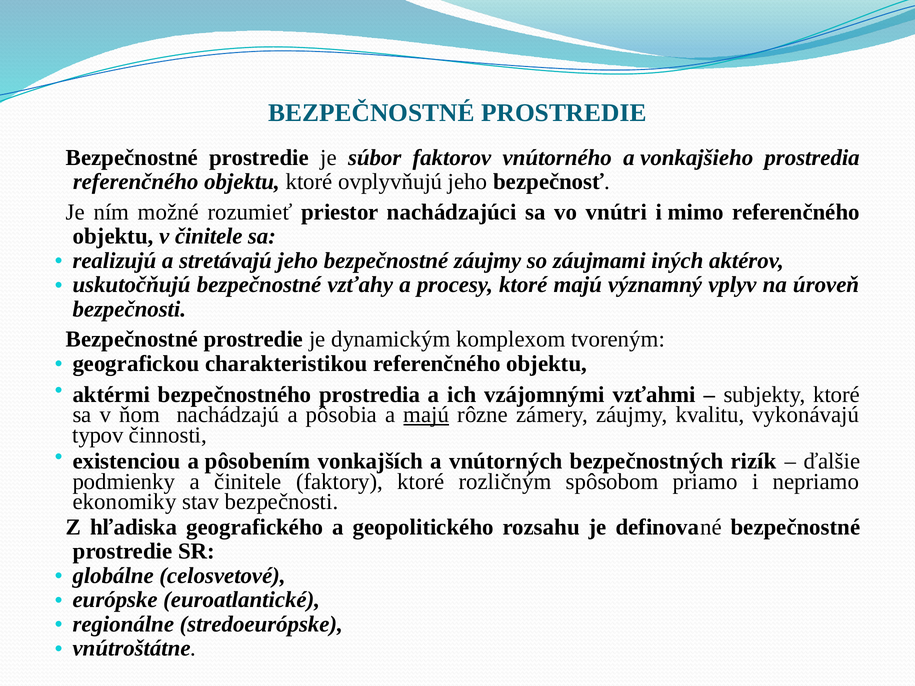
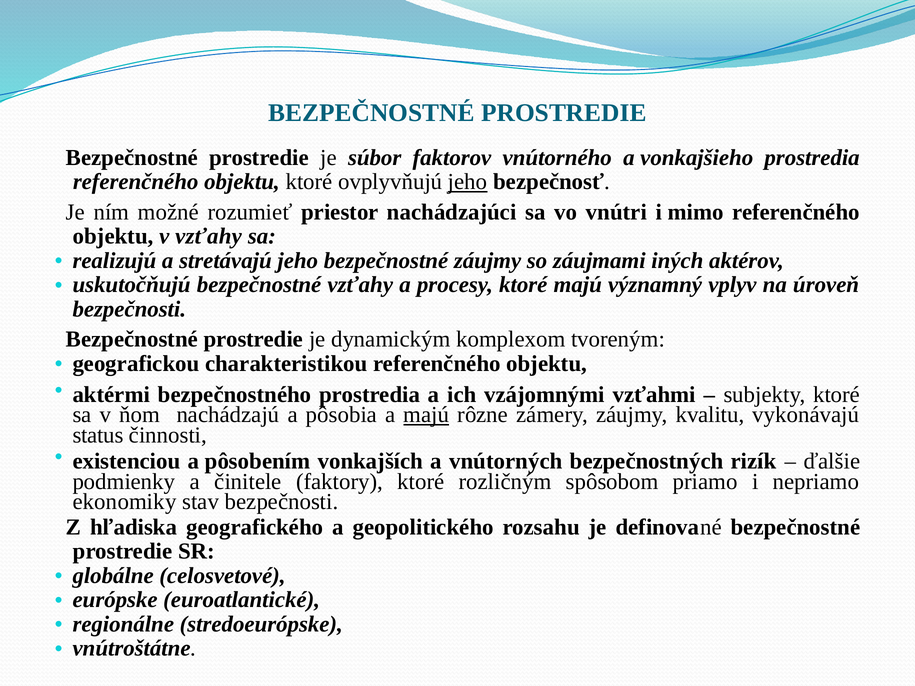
jeho at (468, 182) underline: none -> present
v činitele: činitele -> vzťahy
typov: typov -> status
